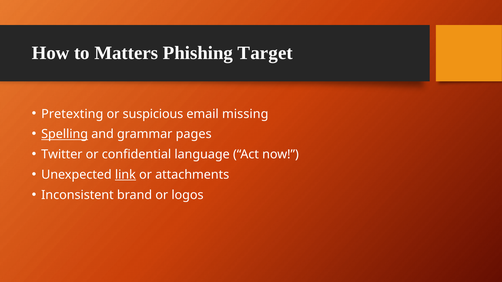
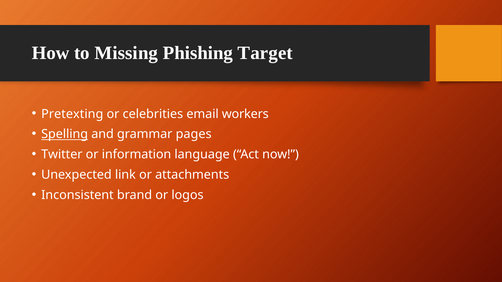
Matters: Matters -> Missing
suspicious: suspicious -> celebrities
missing: missing -> workers
confidential: confidential -> information
link underline: present -> none
